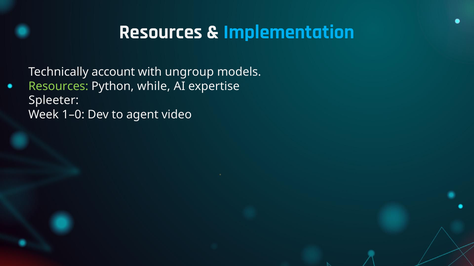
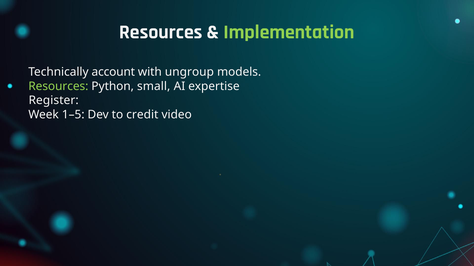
Implementation colour: light blue -> light green
while: while -> small
Spleeter: Spleeter -> Register
1–0: 1–0 -> 1–5
agent: agent -> credit
